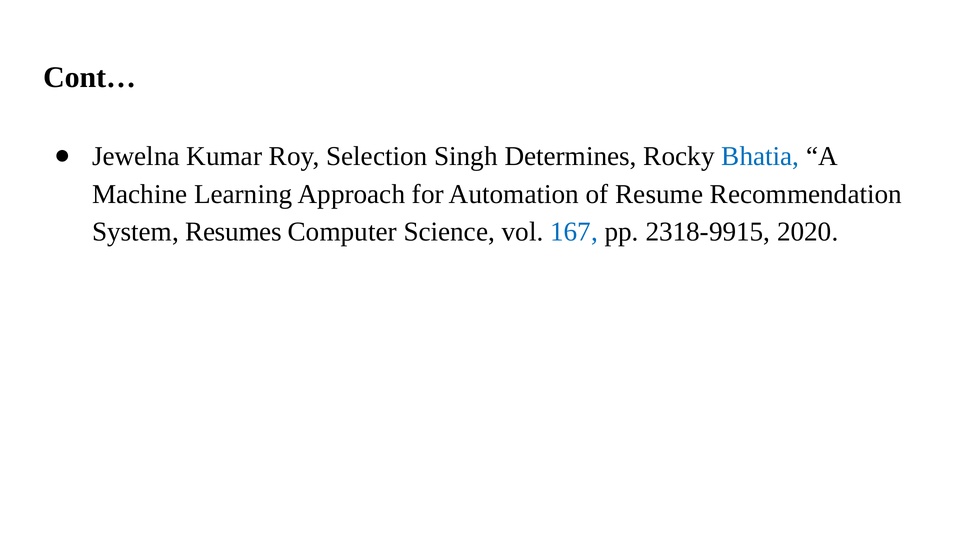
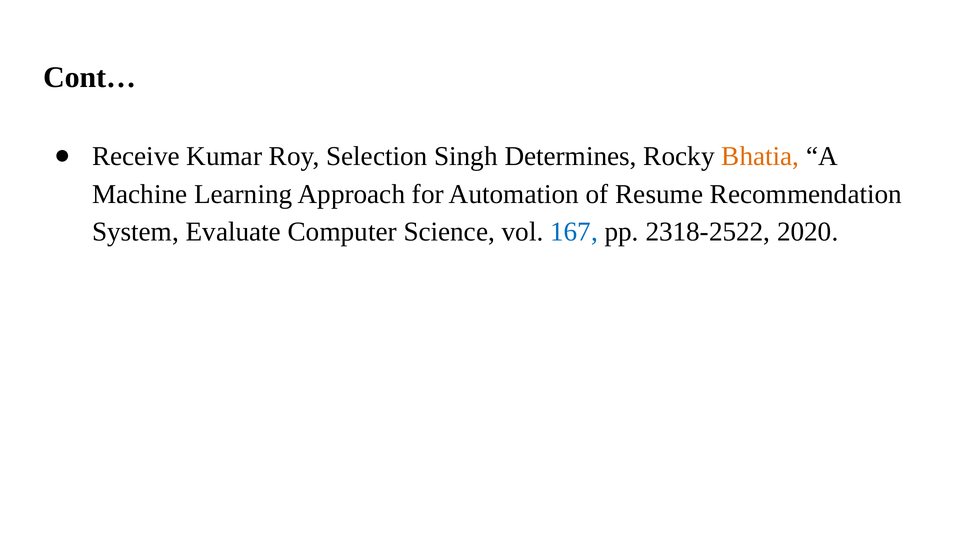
Jewelna: Jewelna -> Receive
Bhatia colour: blue -> orange
Resumes: Resumes -> Evaluate
2318-9915: 2318-9915 -> 2318-2522
